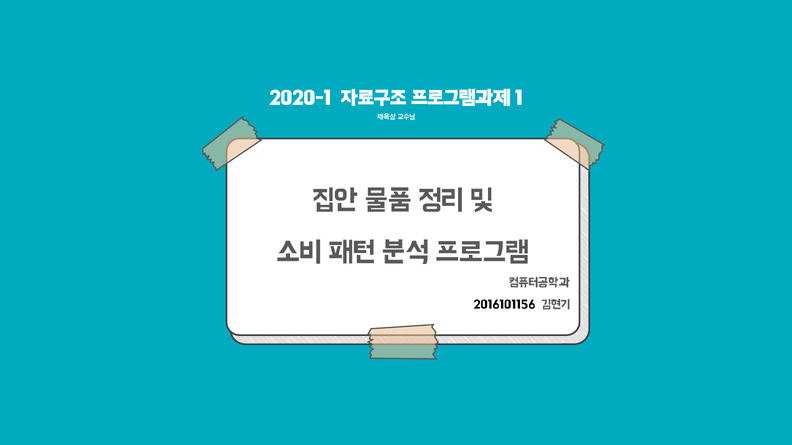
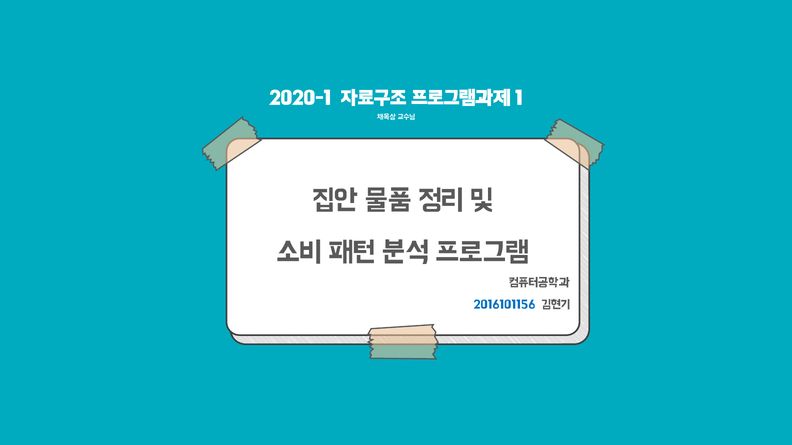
2016101156 colour: black -> blue
